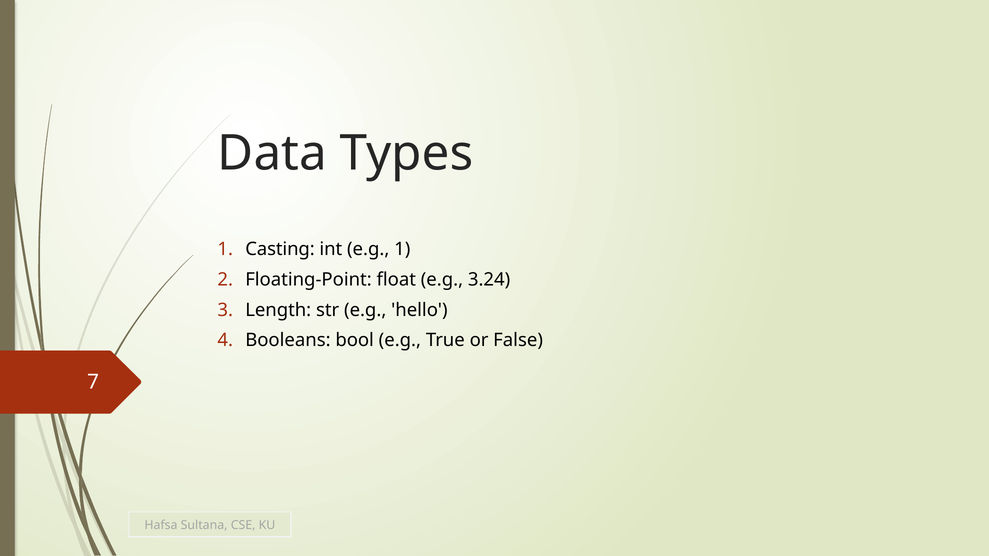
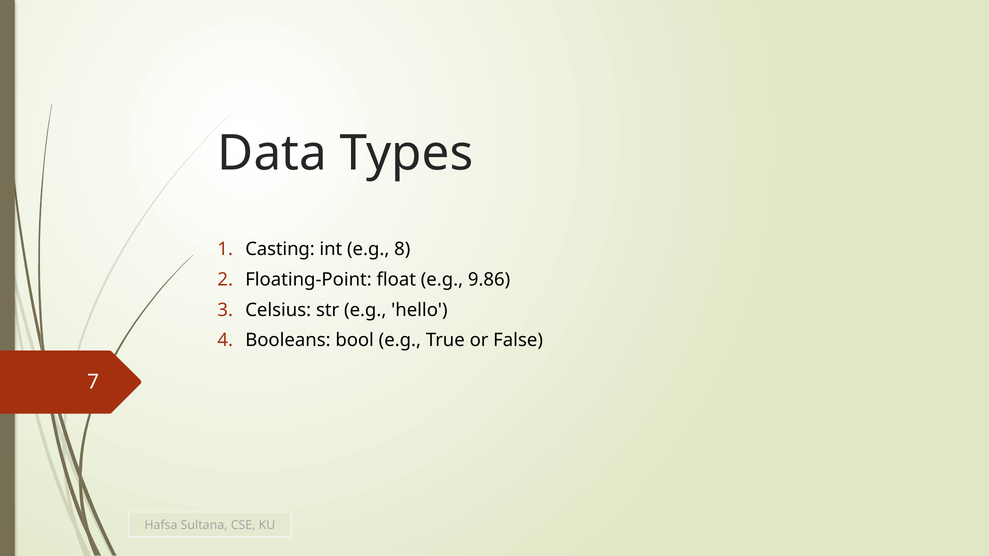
e.g 1: 1 -> 8
3.24: 3.24 -> 9.86
Length: Length -> Celsius
